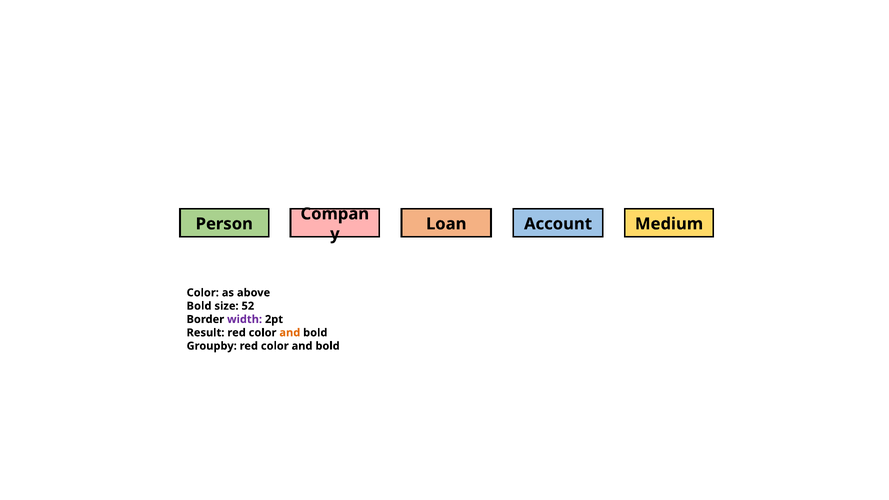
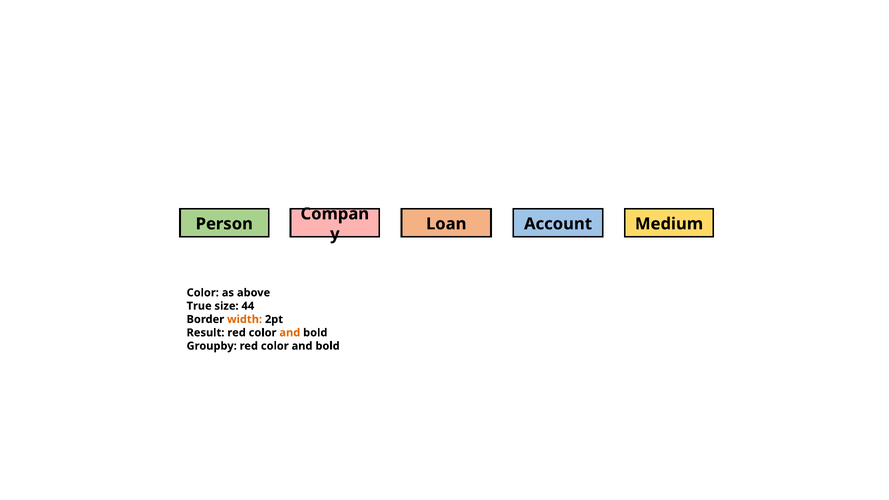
Bold at (199, 306): Bold -> True
52: 52 -> 44
width colour: purple -> orange
